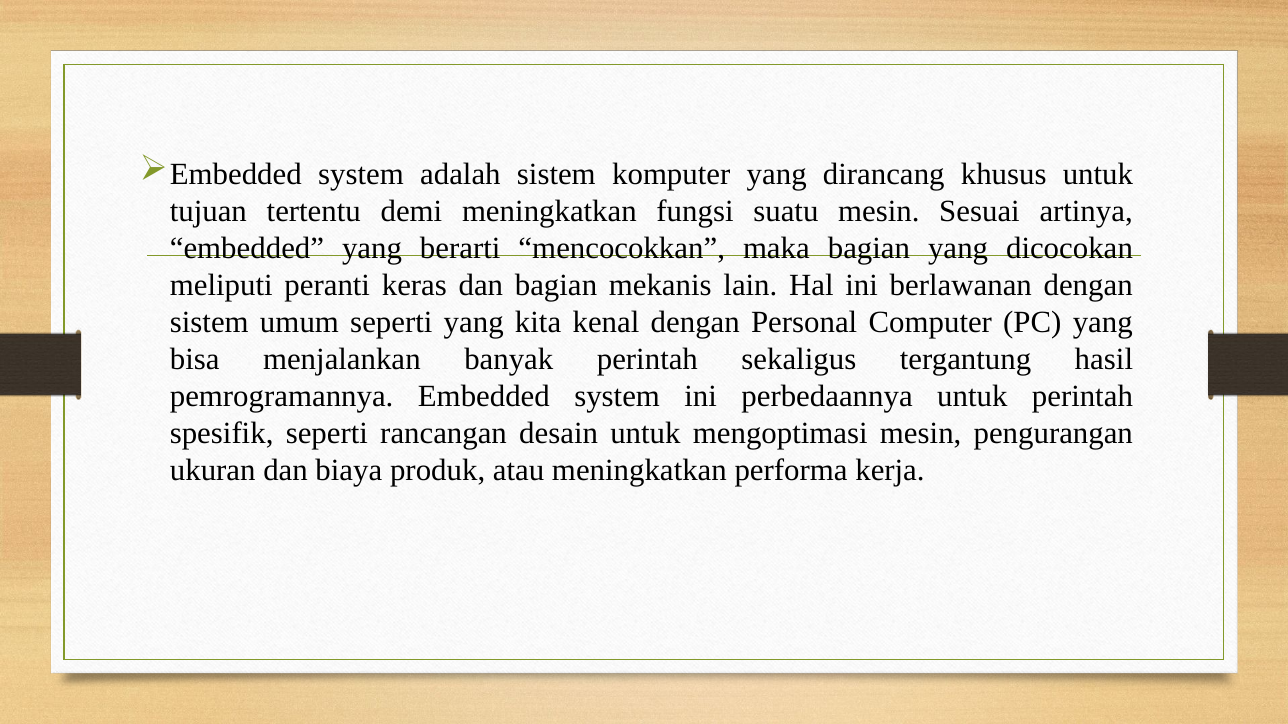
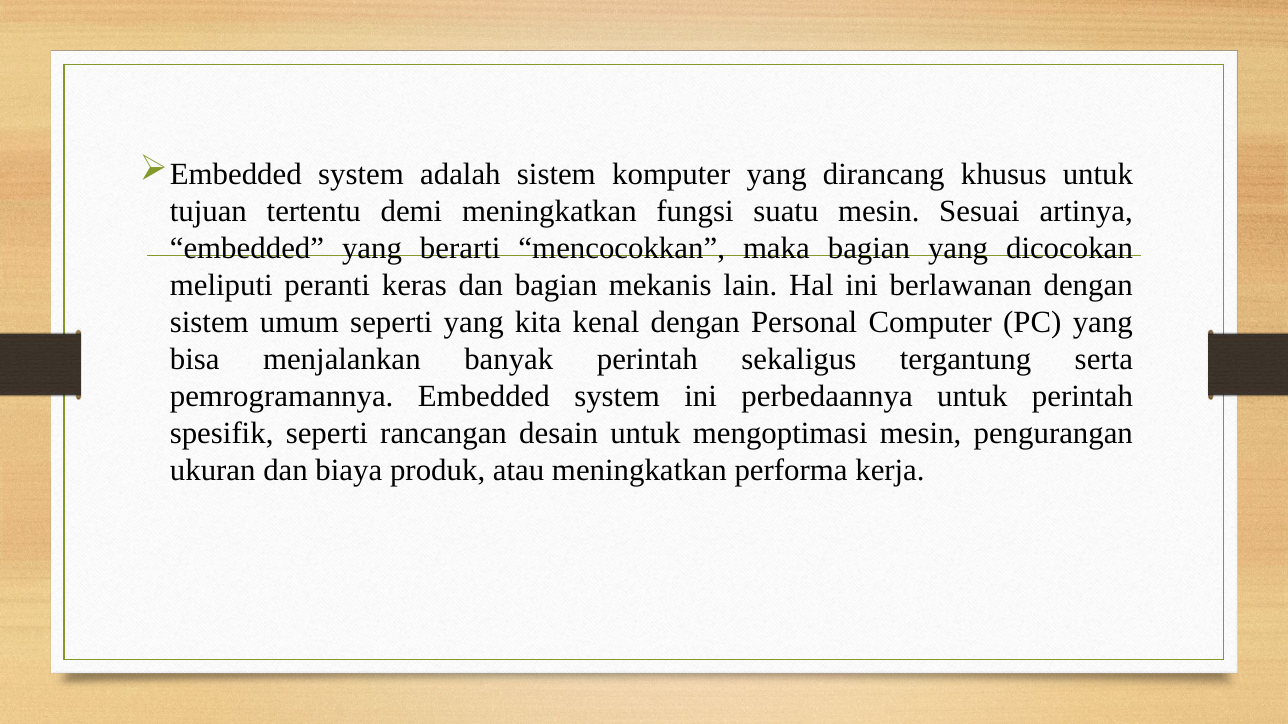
hasil: hasil -> serta
